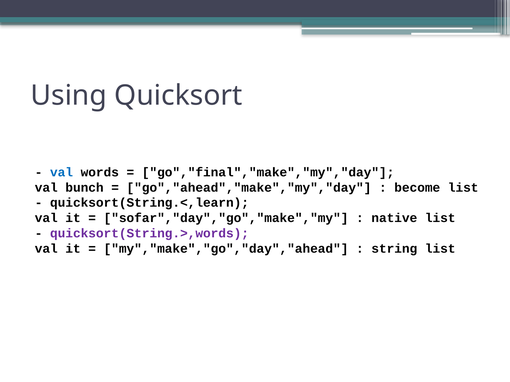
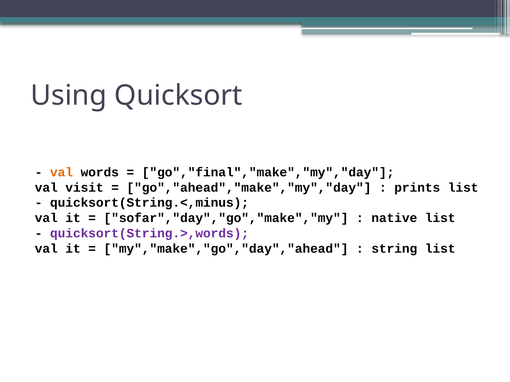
val at (62, 172) colour: blue -> orange
bunch: bunch -> visit
become: become -> prints
quicksort(String.<,learn: quicksort(String.<,learn -> quicksort(String.<,minus
